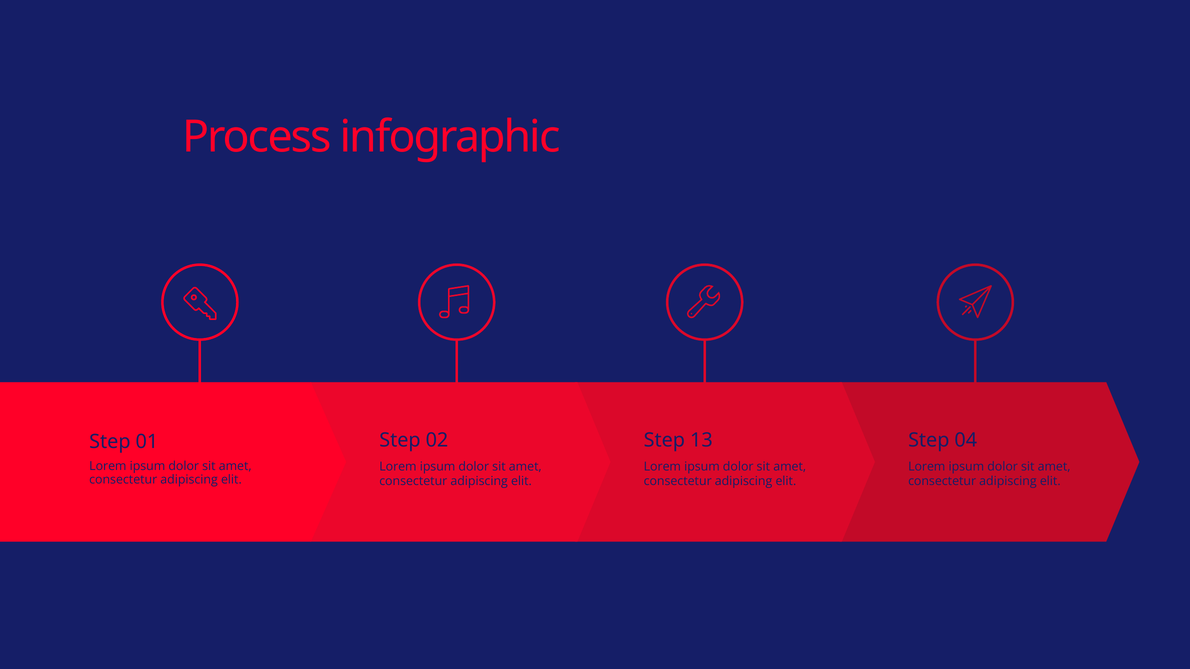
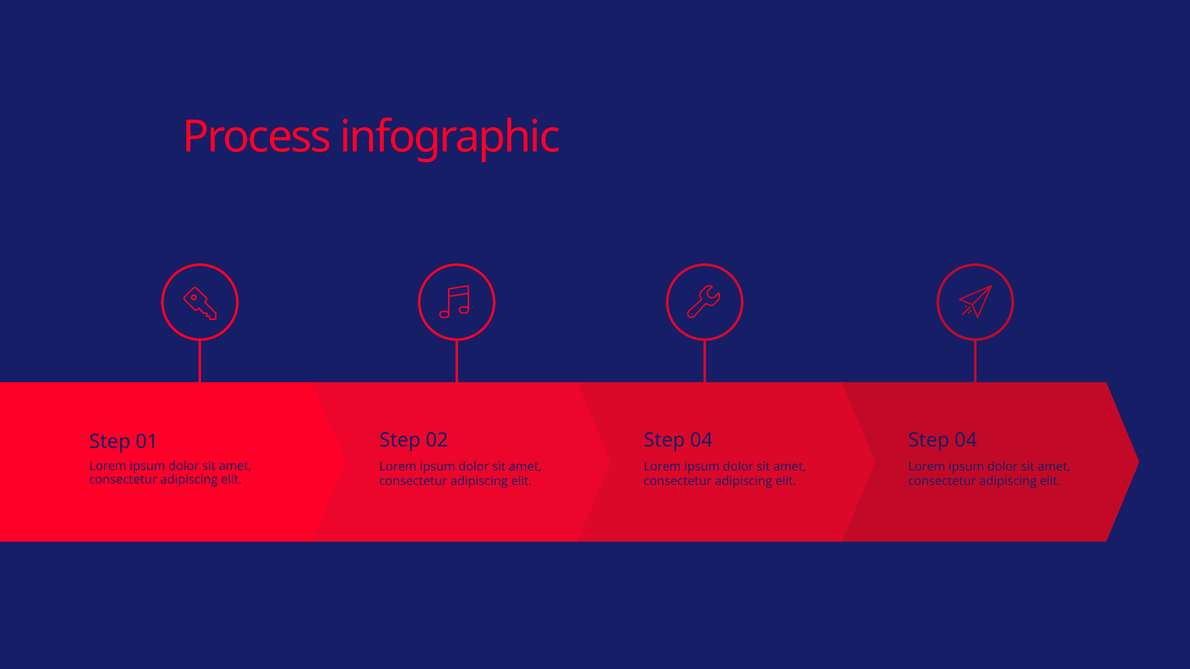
13 at (701, 440): 13 -> 04
